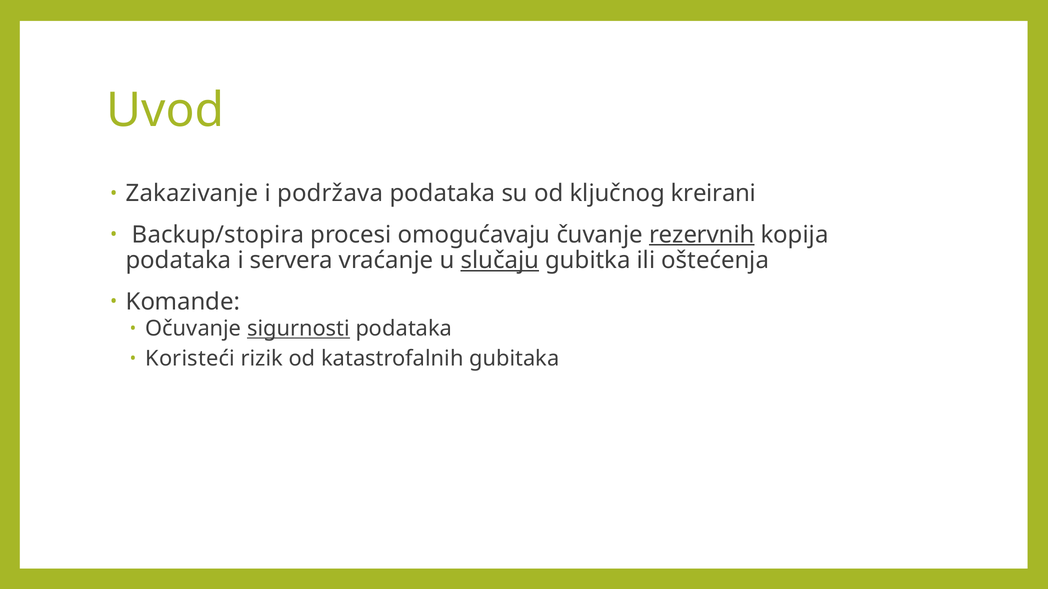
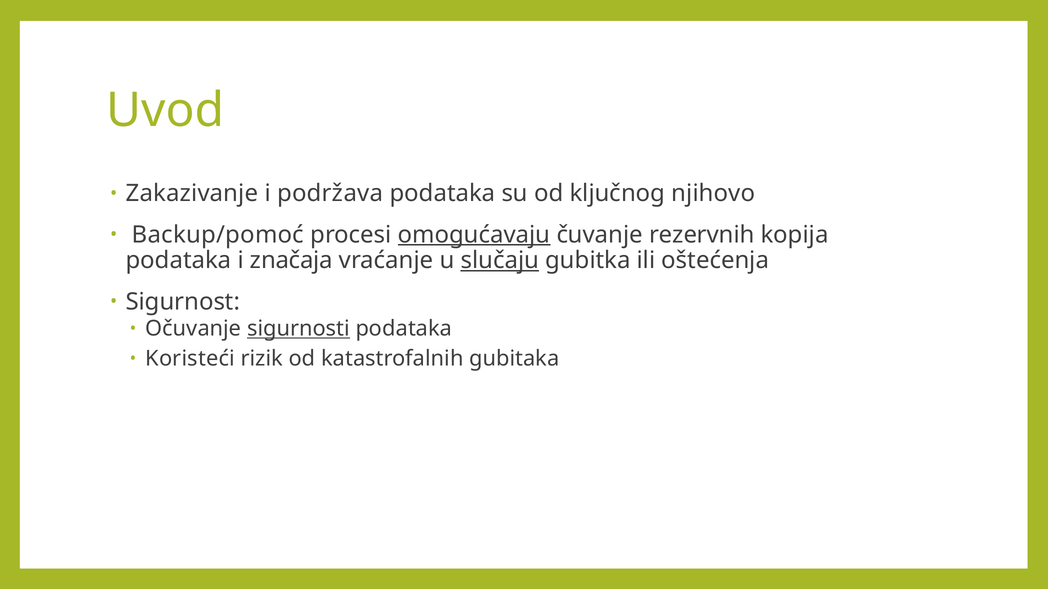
kreirani: kreirani -> njihovo
Backup/stopira: Backup/stopira -> Backup/pomoć
omogućavaju underline: none -> present
rezervnih underline: present -> none
servera: servera -> značaja
Komande: Komande -> Sigurnost
